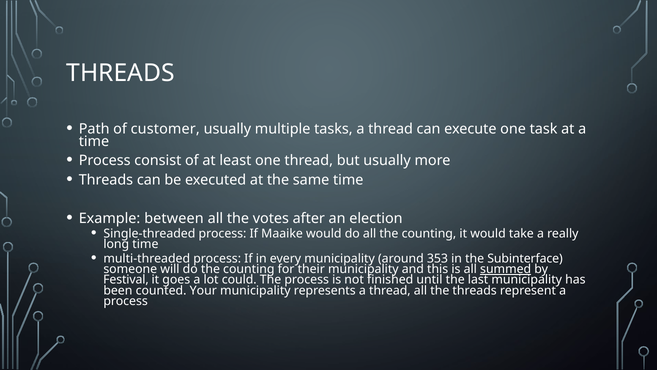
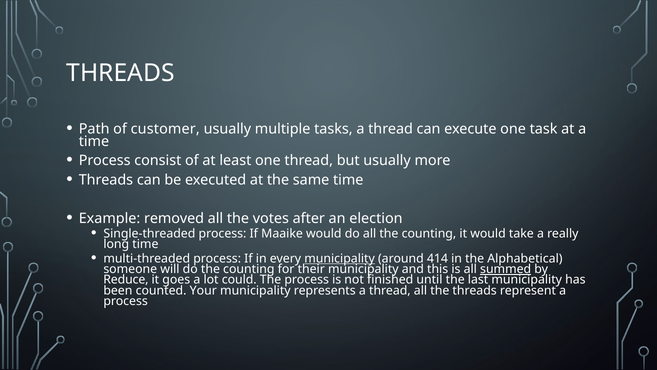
between: between -> removed
municipality at (340, 258) underline: none -> present
353: 353 -> 414
Subinterface: Subinterface -> Alphabetical
Festival: Festival -> Reduce
